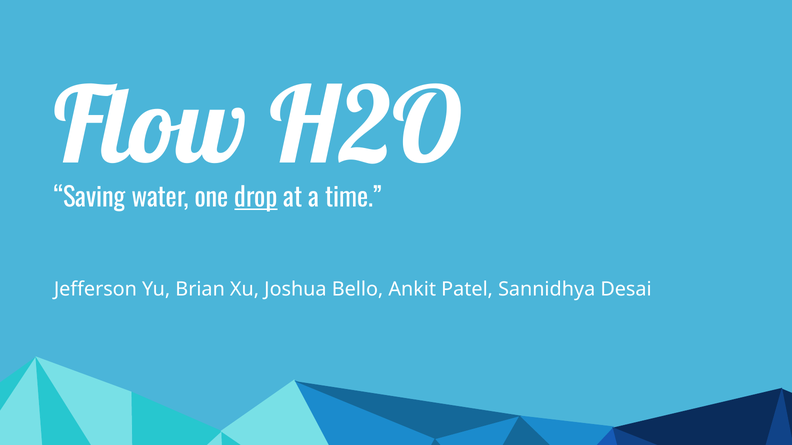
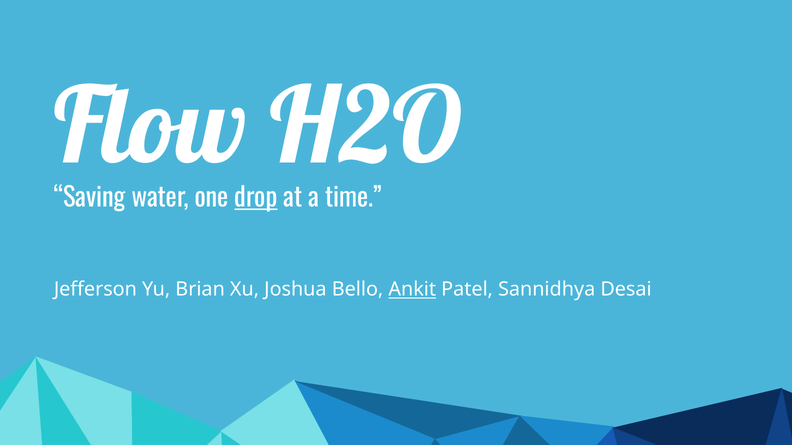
Ankit underline: none -> present
